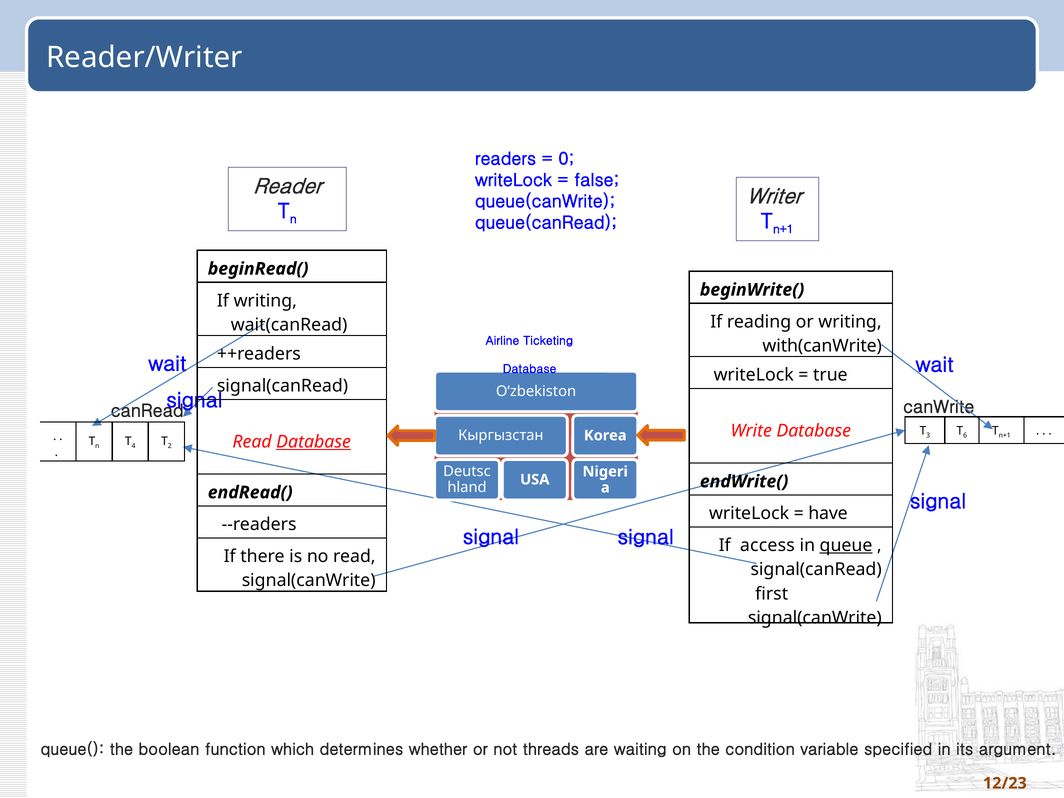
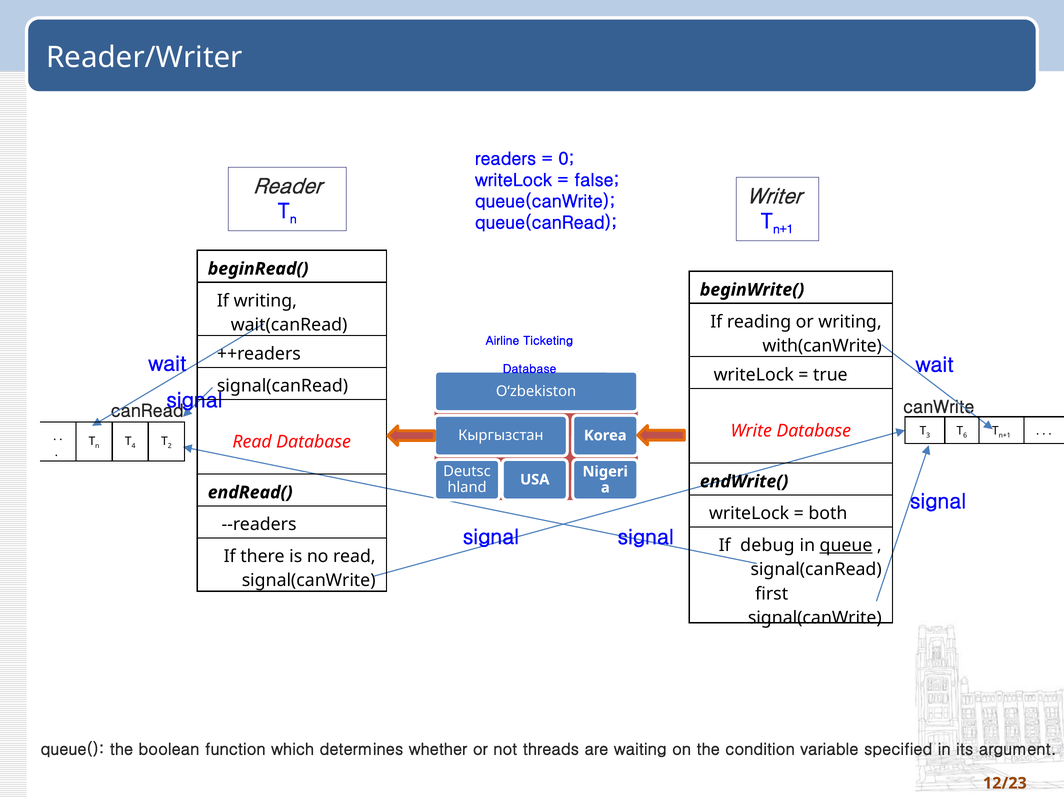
Database at (314, 442) underline: present -> none
have: have -> both
access: access -> debug
